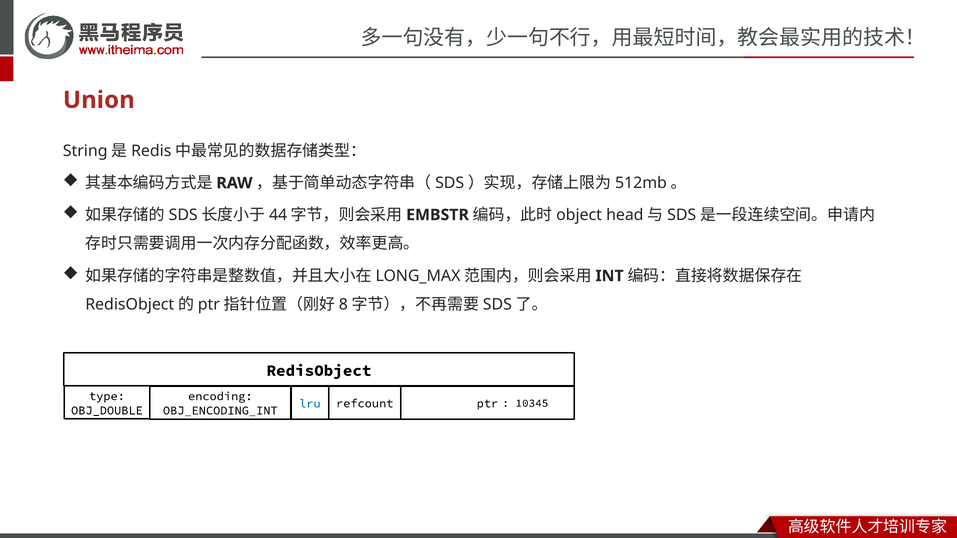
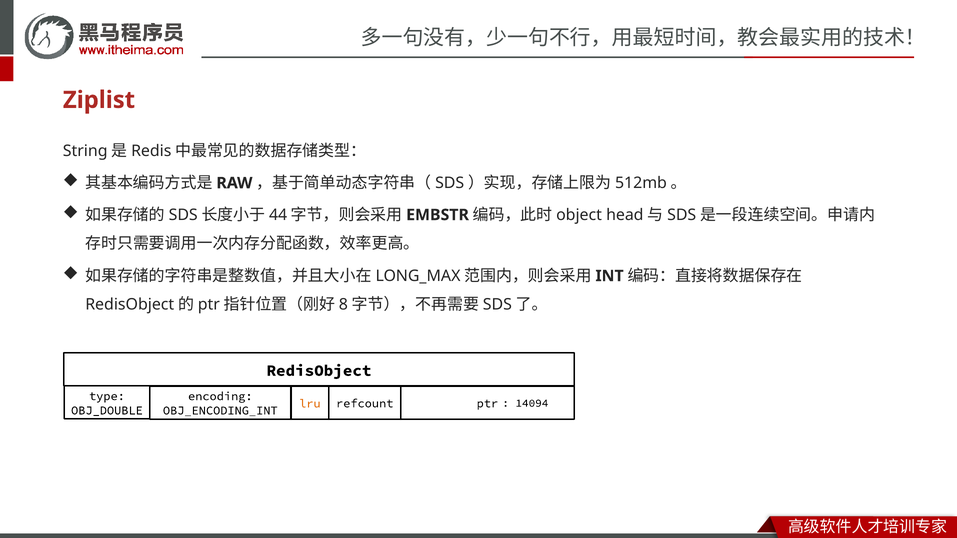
Union: Union -> Ziplist
10345: 10345 -> 14094
lru colour: blue -> orange
